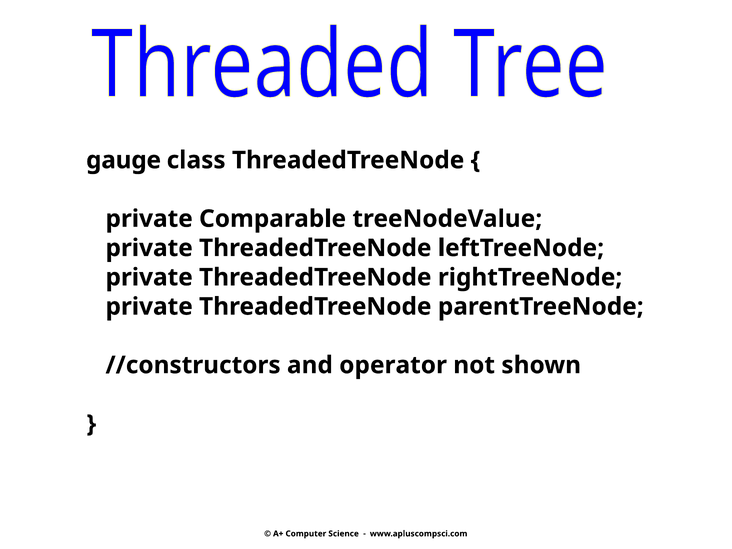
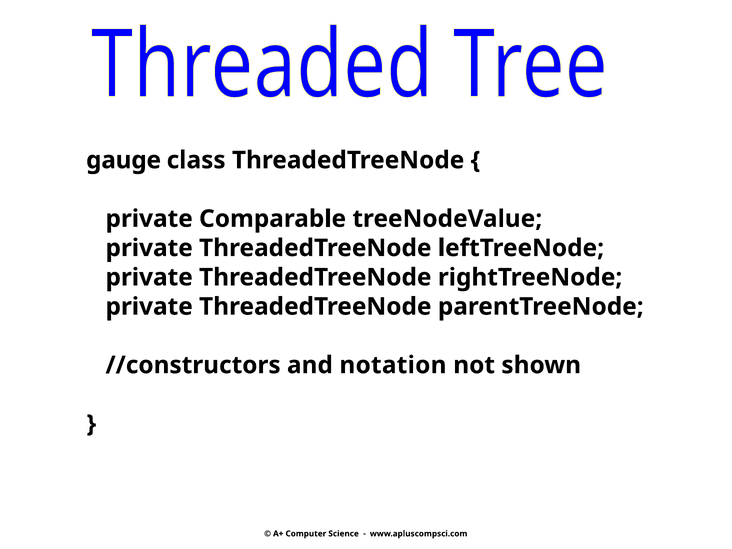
operator: operator -> notation
